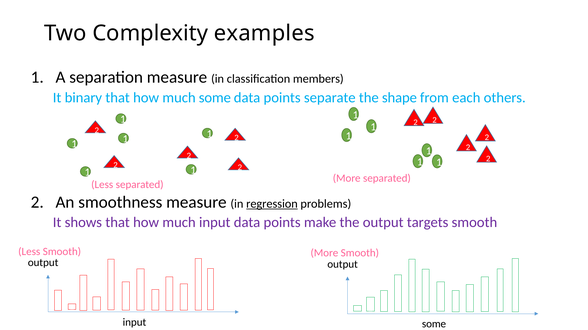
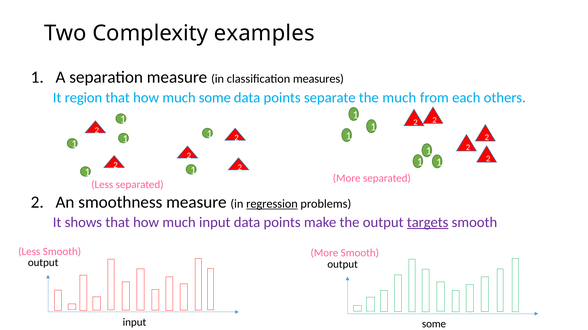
members: members -> measures
binary: binary -> region
the shape: shape -> much
targets underline: none -> present
